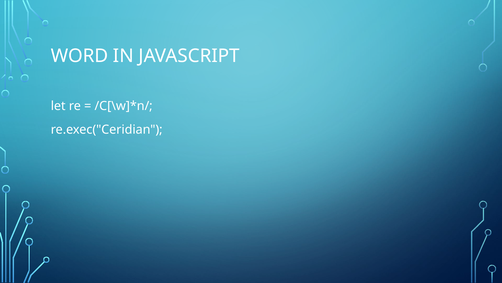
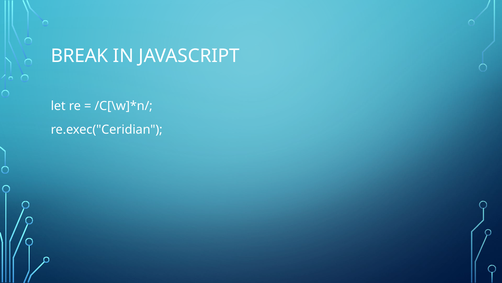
WORD: WORD -> BREAK
